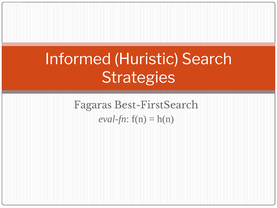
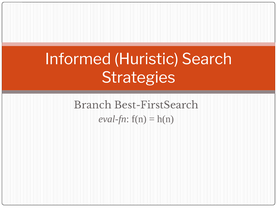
Fagaras: Fagaras -> Branch
